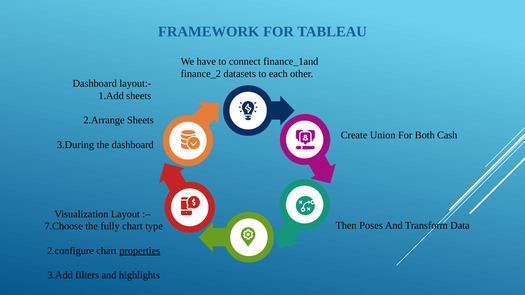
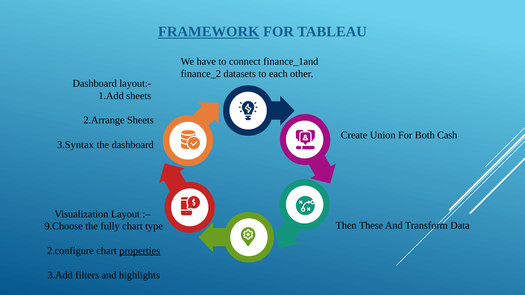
FRAMEWORK underline: none -> present
3.During: 3.During -> 3.Syntax
Poses: Poses -> These
7.Choose: 7.Choose -> 9.Choose
